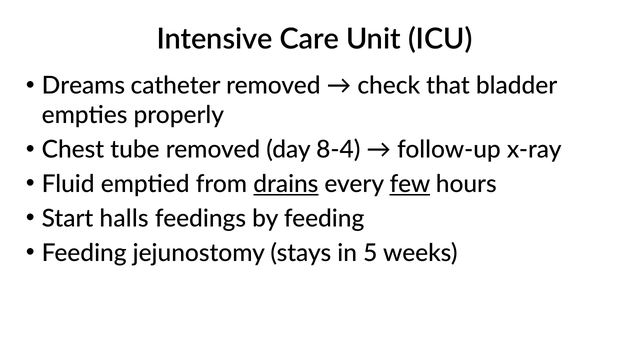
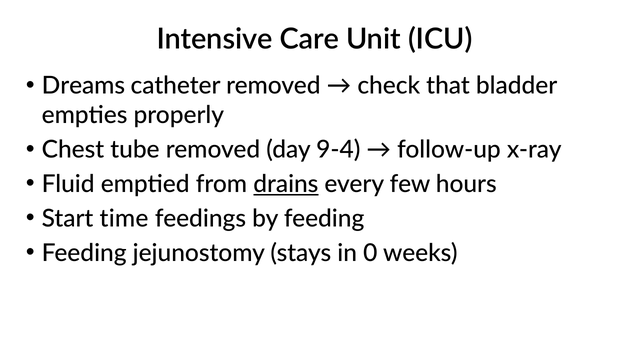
8-4: 8-4 -> 9-4
few underline: present -> none
halls: halls -> time
5: 5 -> 0
